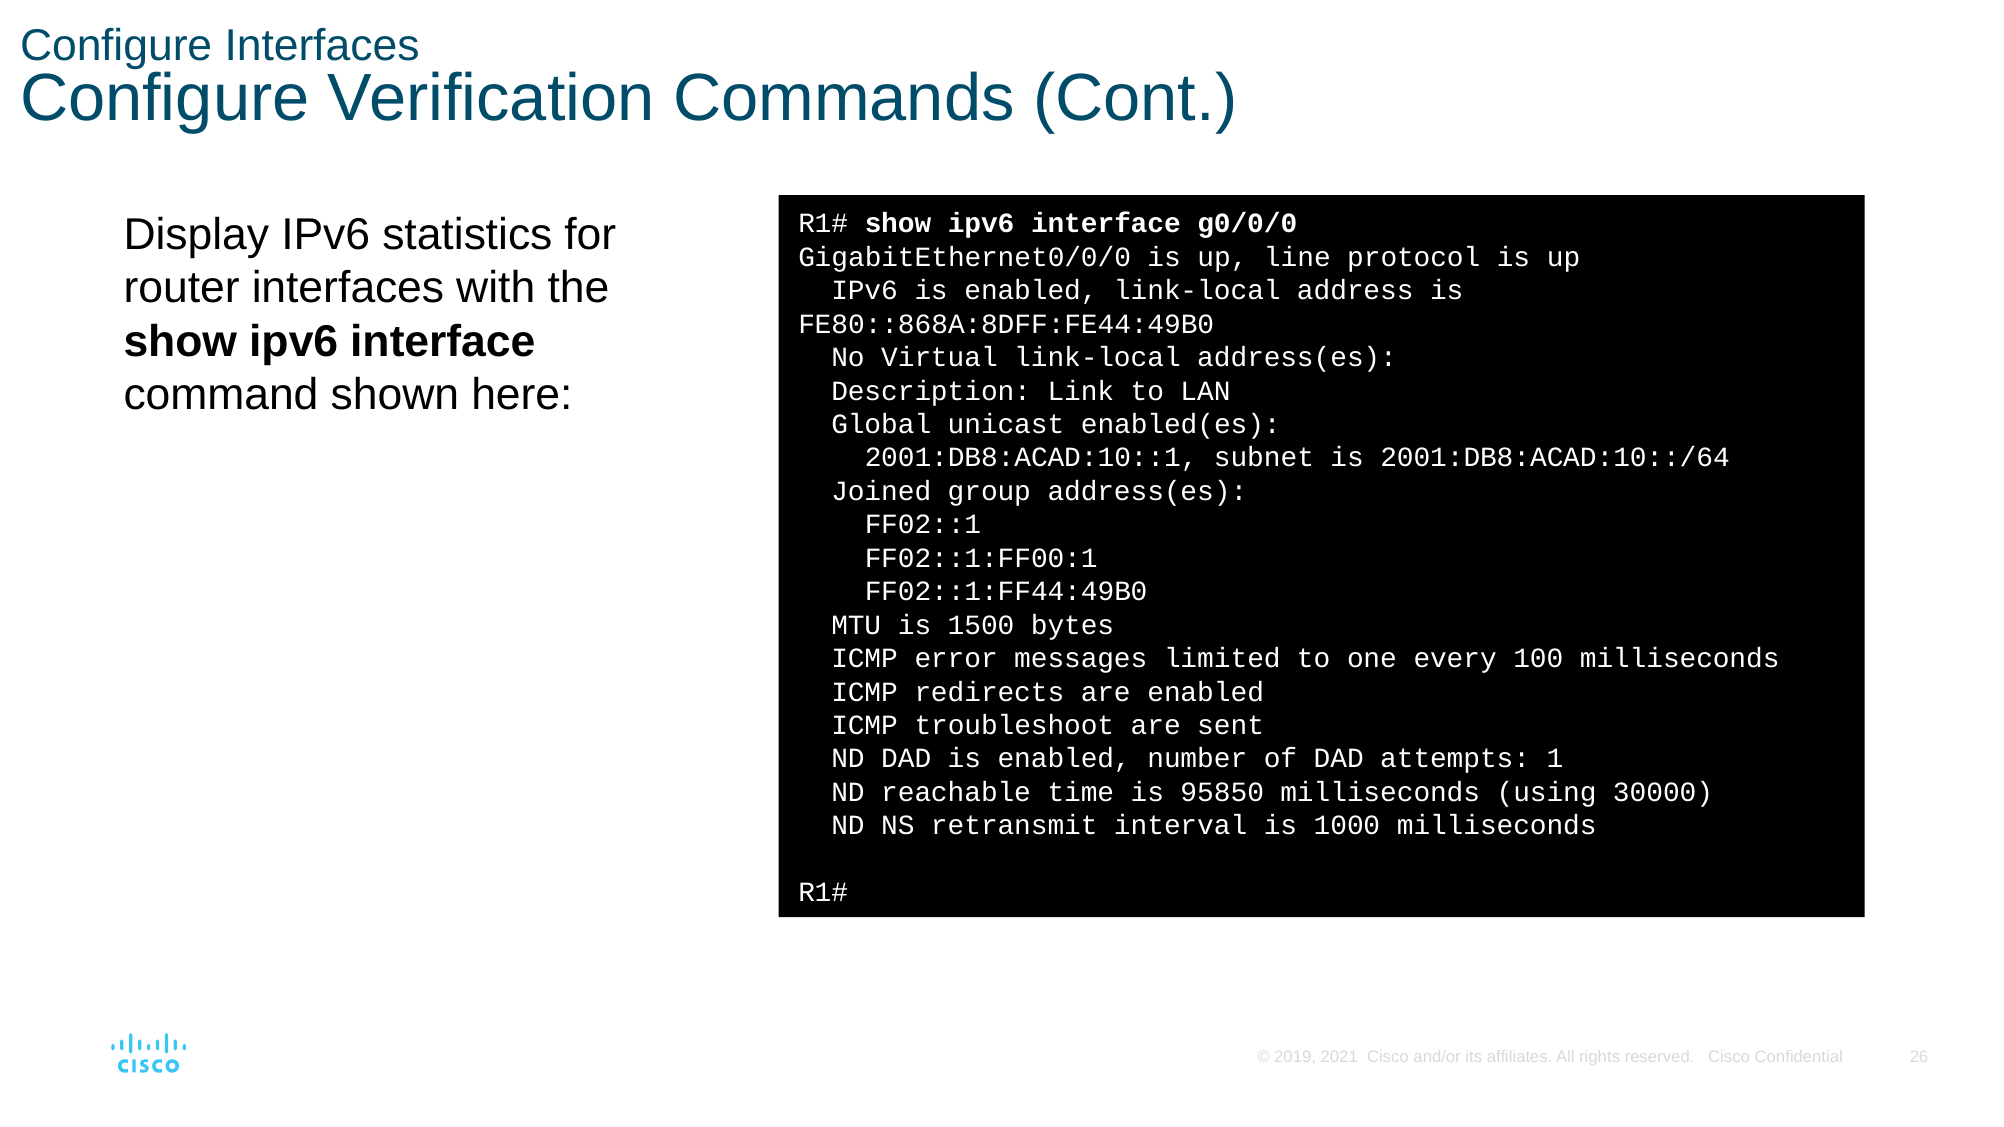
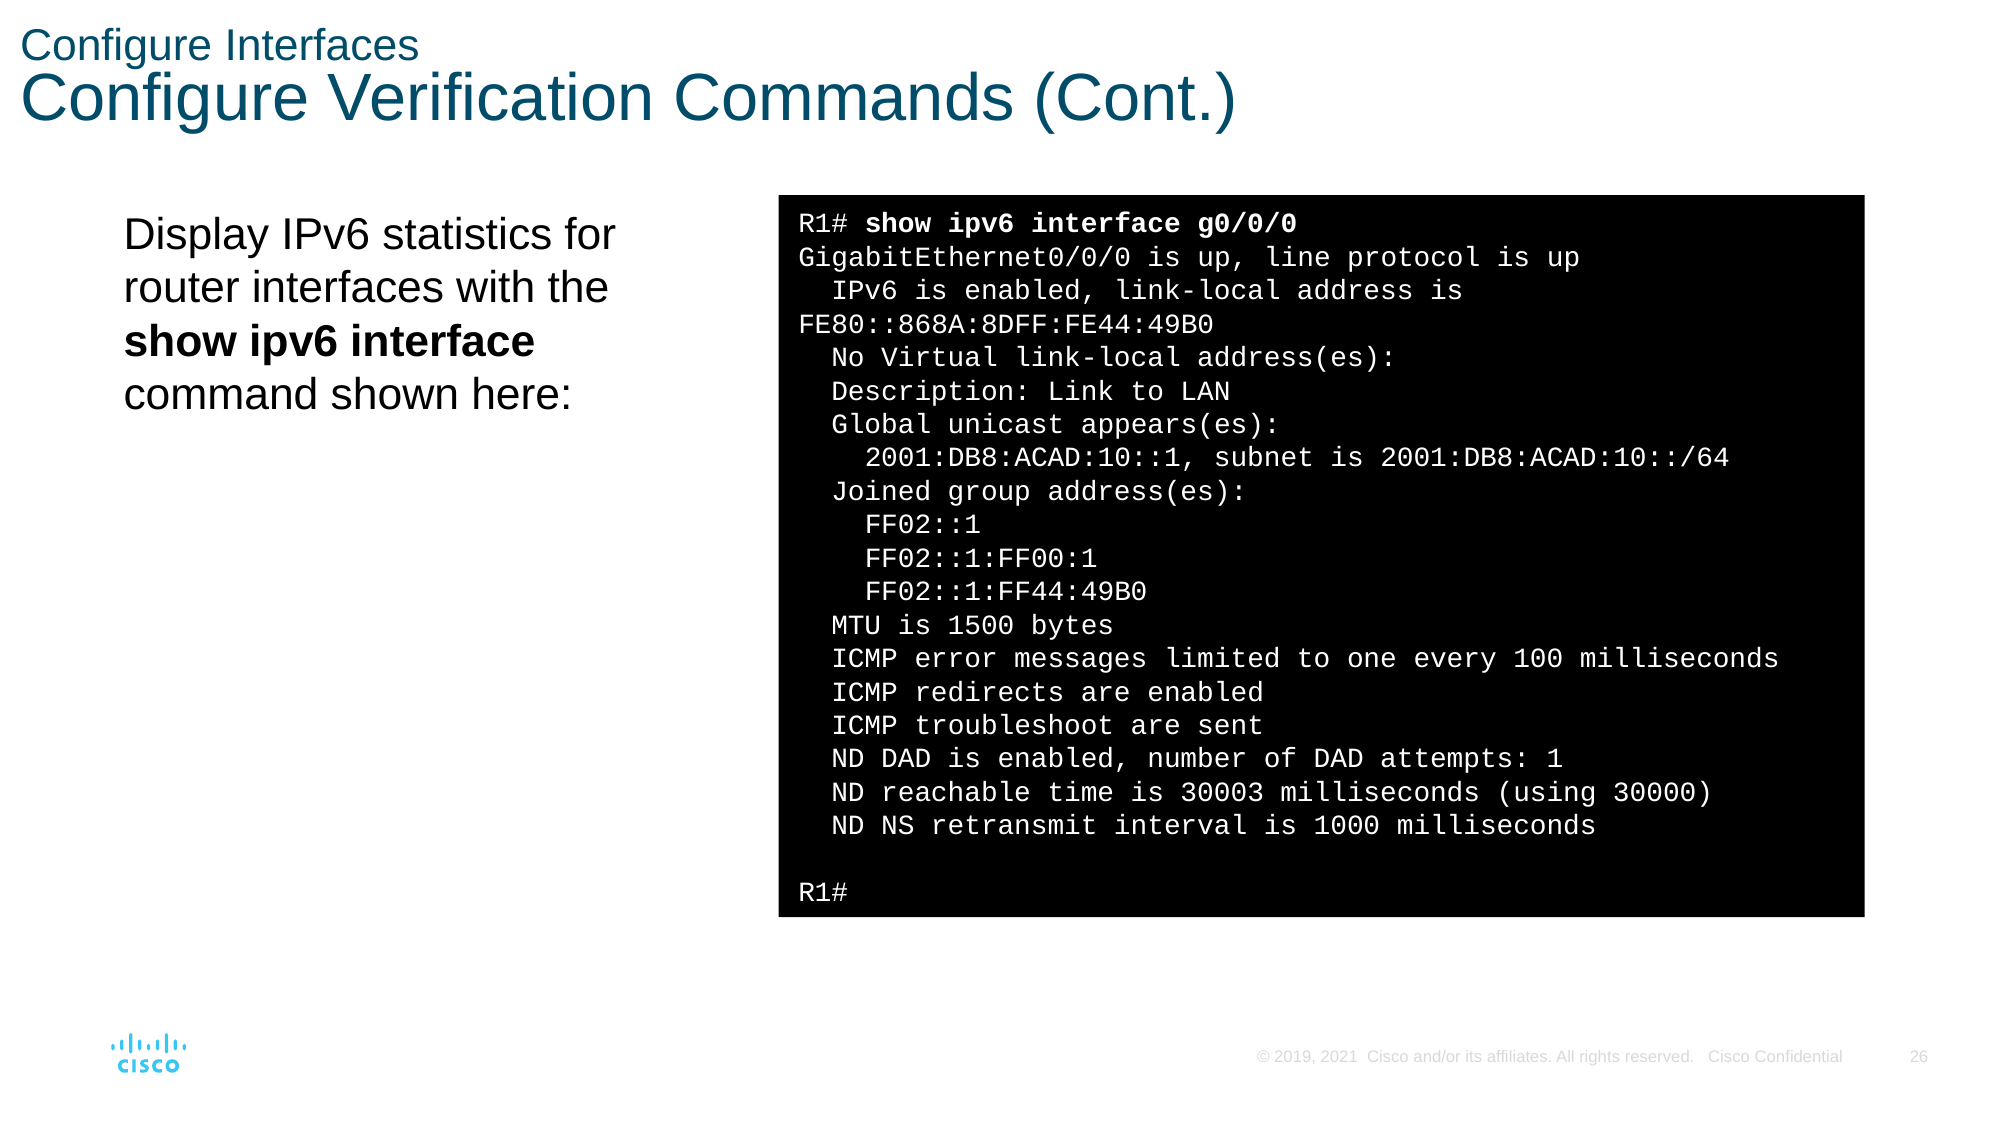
enabled(es: enabled(es -> appears(es
95850: 95850 -> 30003
